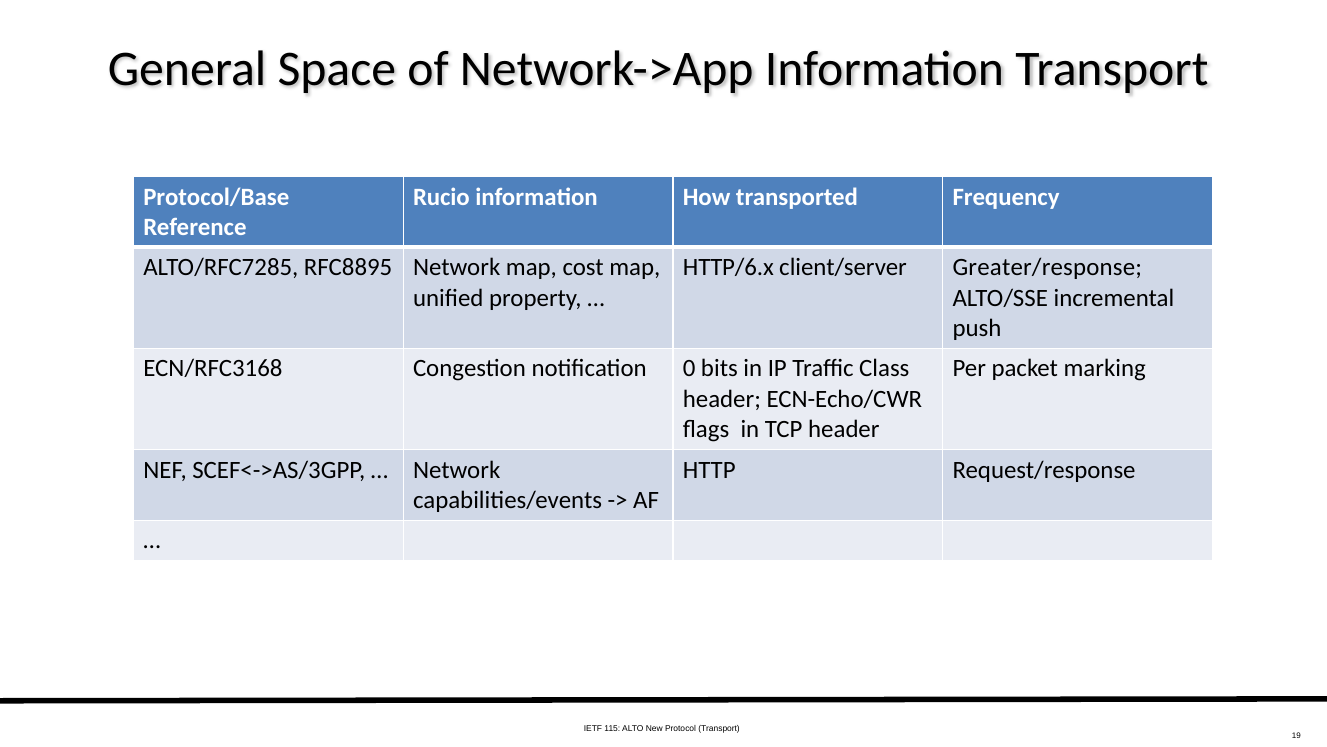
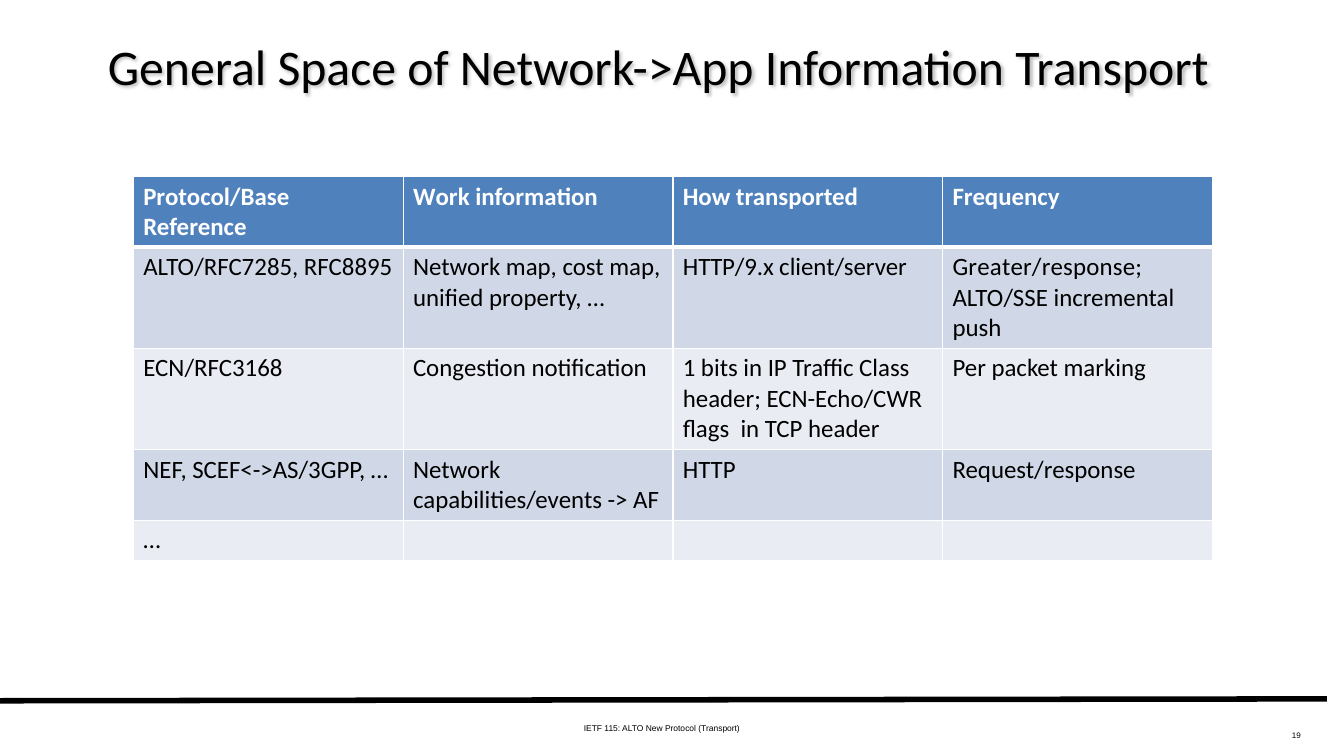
Rucio: Rucio -> Work
HTTP/6.x: HTTP/6.x -> HTTP/9.x
0: 0 -> 1
